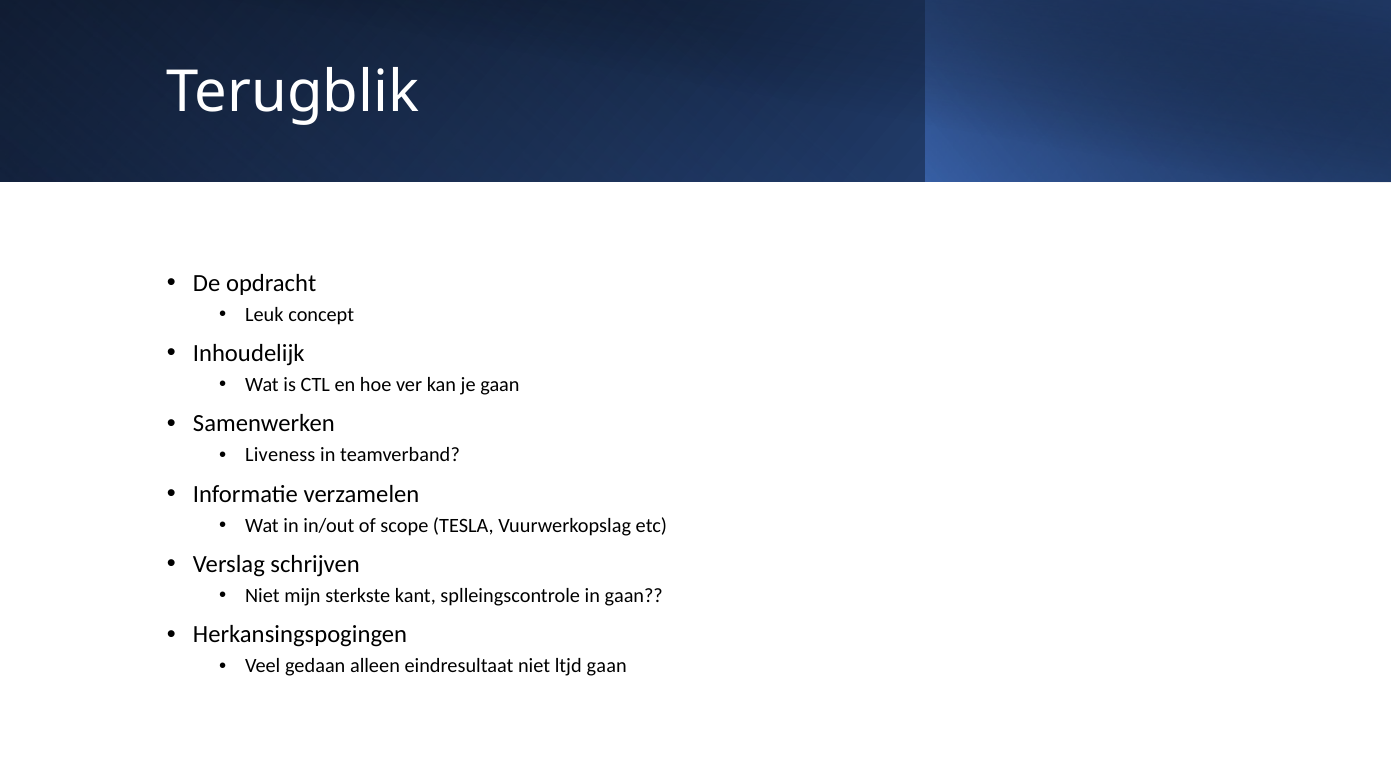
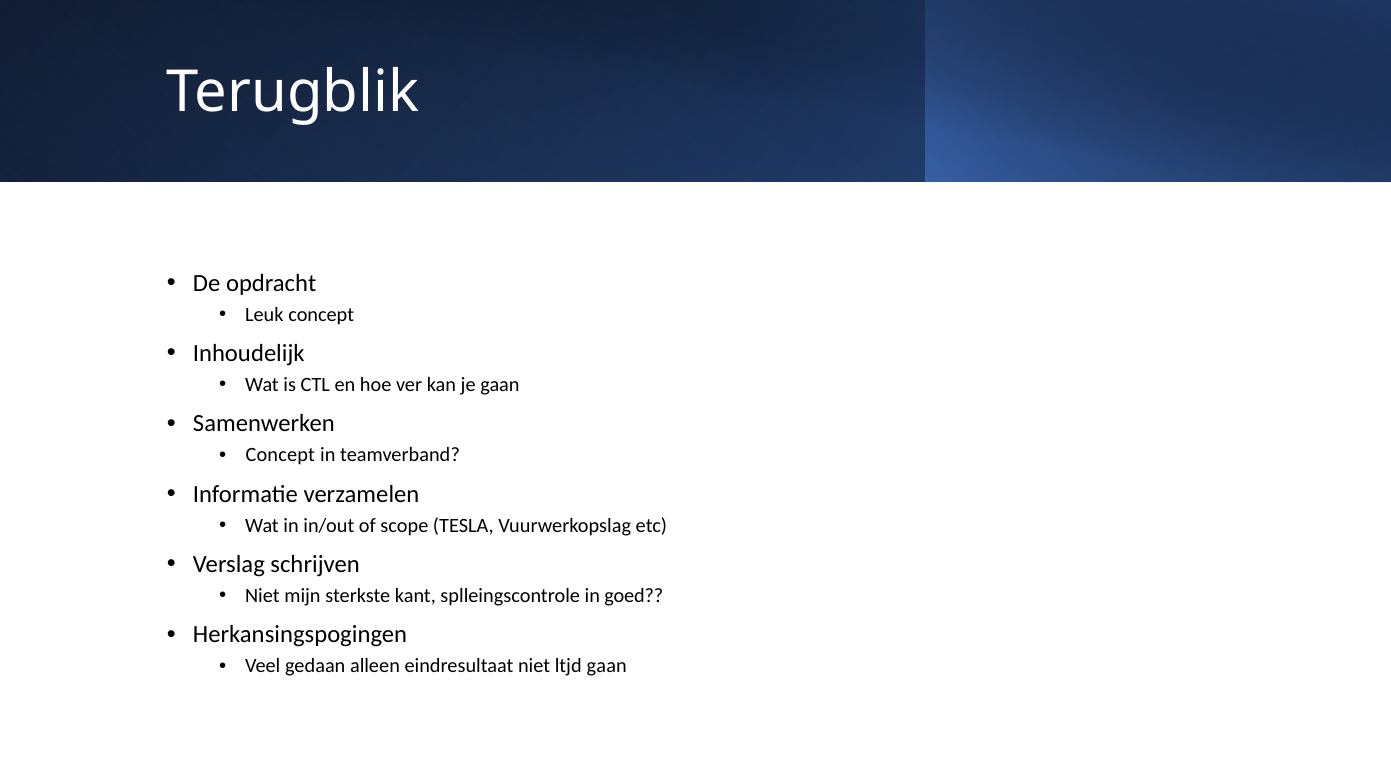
Liveness at (280, 455): Liveness -> Concept
in gaan: gaan -> goed
